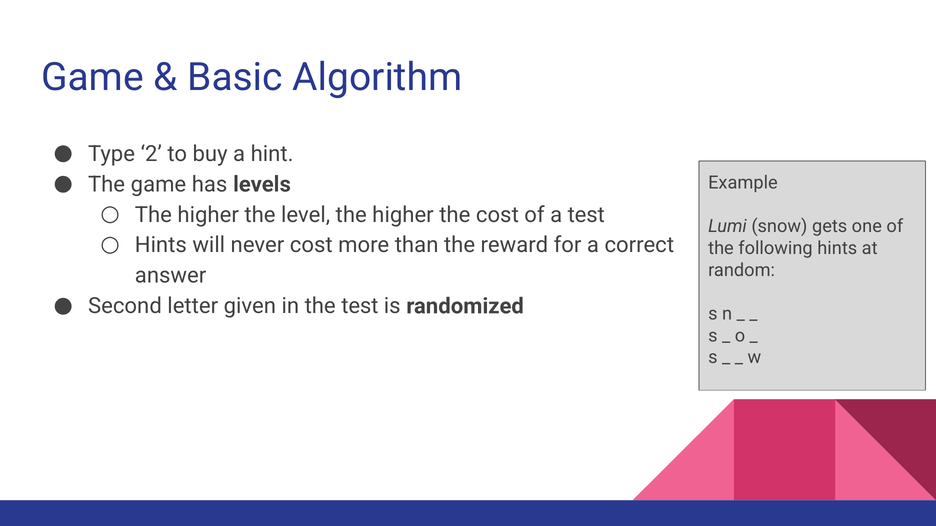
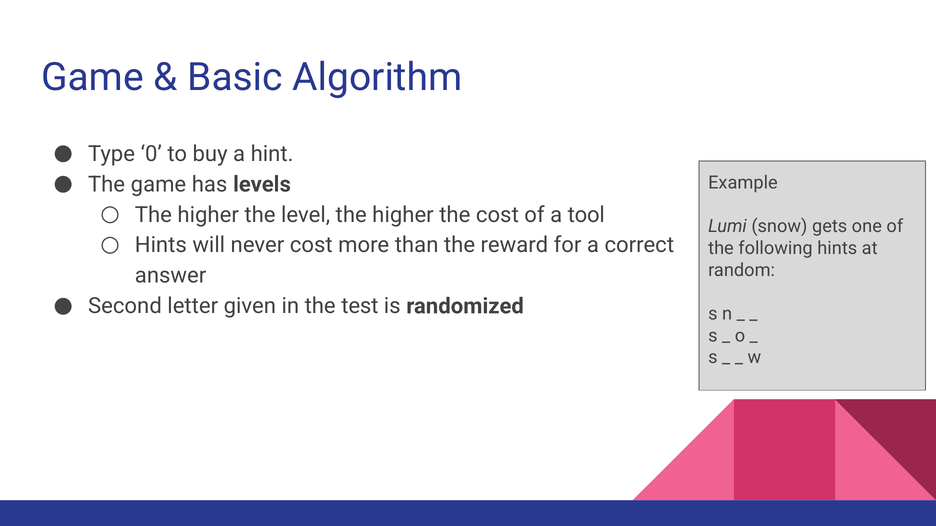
2: 2 -> 0
a test: test -> tool
